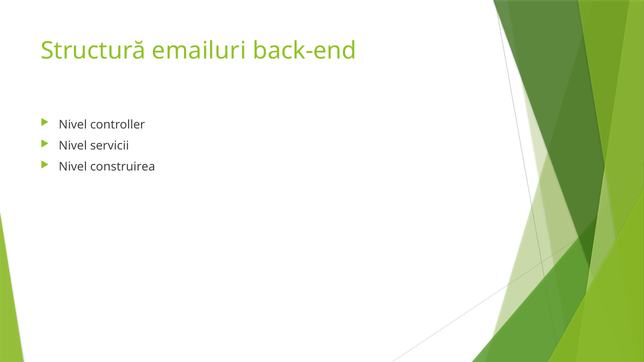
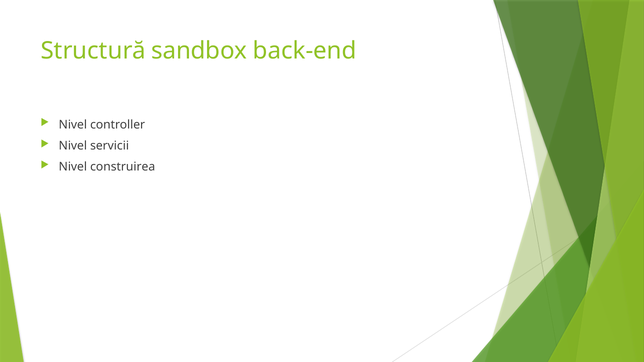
emailuri: emailuri -> sandbox
